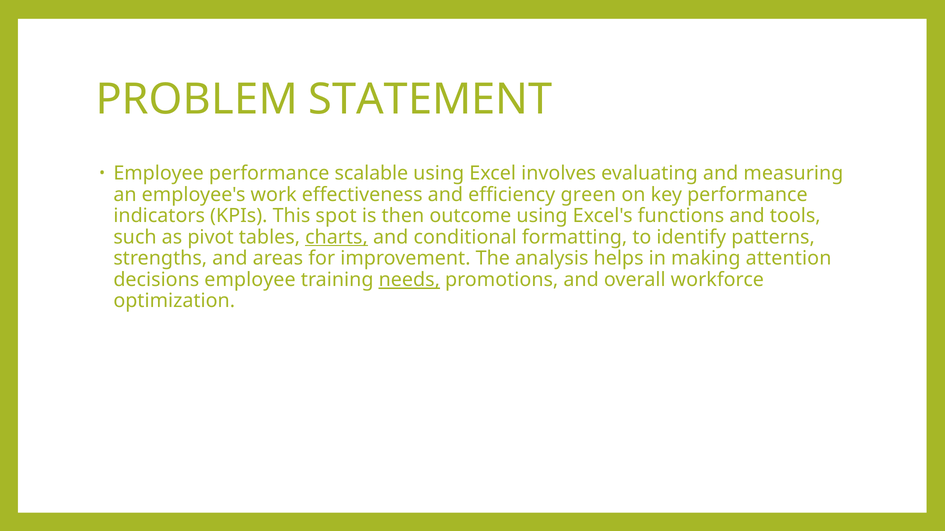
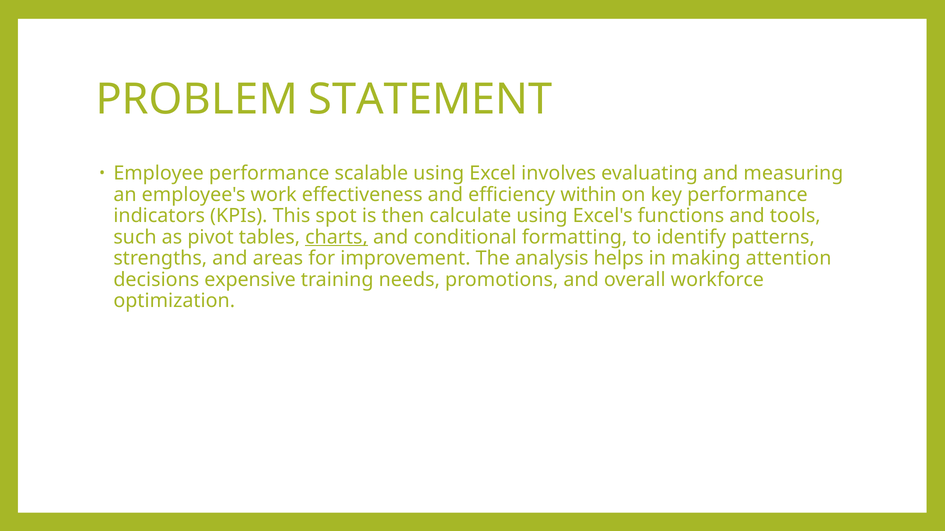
green: green -> within
outcome: outcome -> calculate
decisions employee: employee -> expensive
needs underline: present -> none
